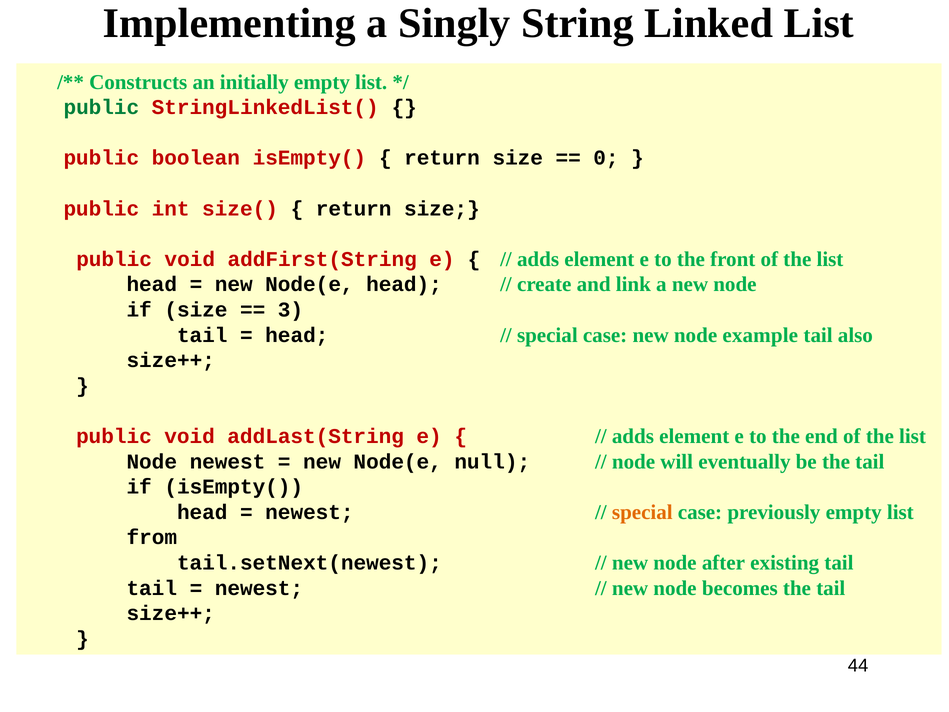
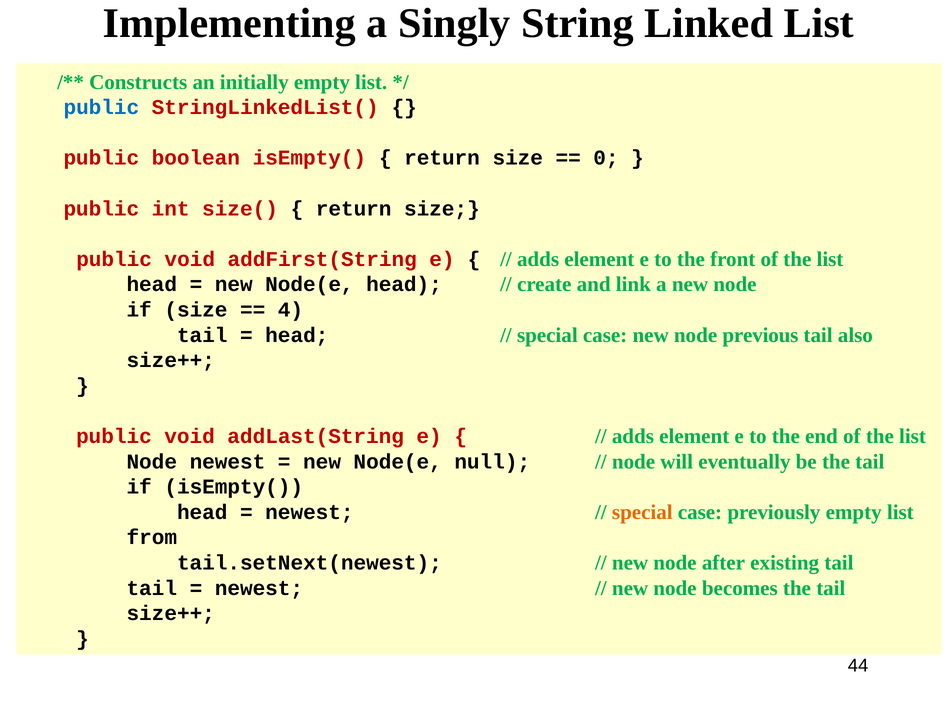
public at (101, 107) colour: green -> blue
3: 3 -> 4
example: example -> previous
